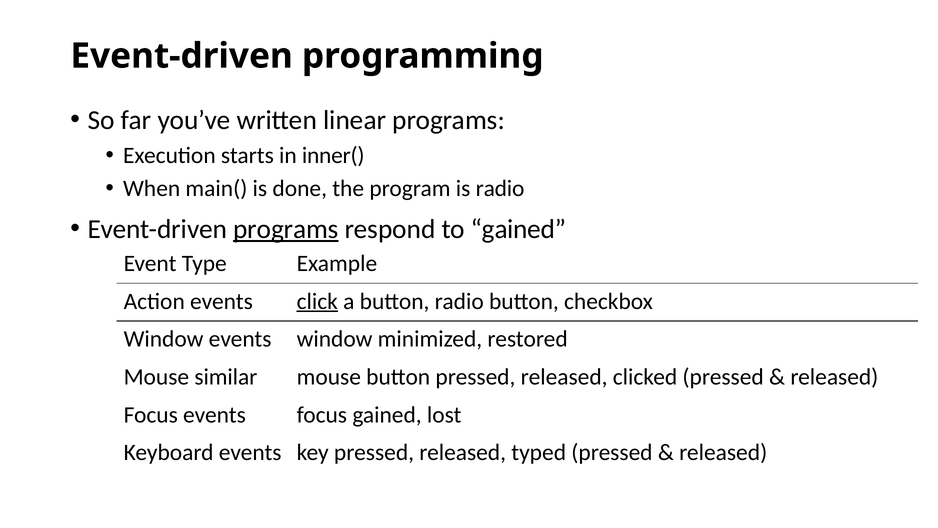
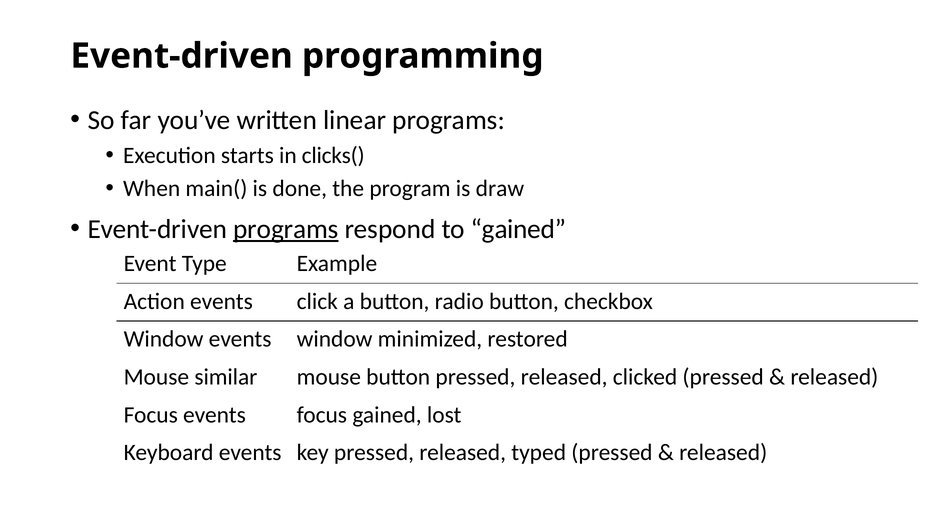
inner(: inner( -> clicks(
is radio: radio -> draw
click underline: present -> none
